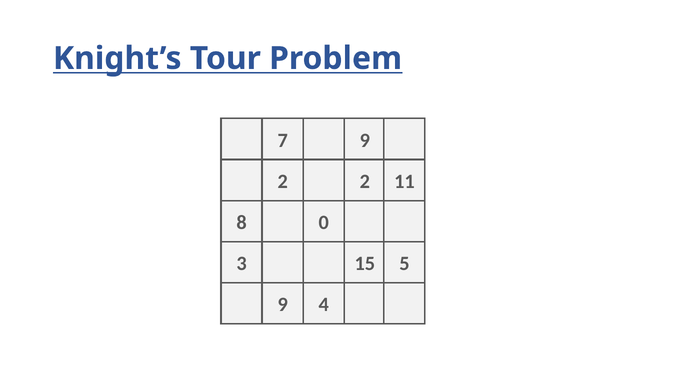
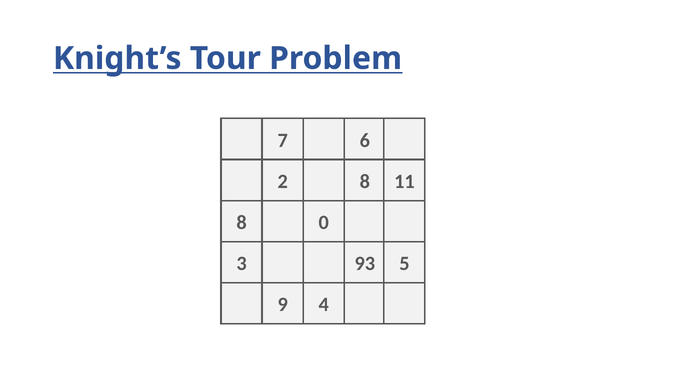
7 9: 9 -> 6
2 2: 2 -> 8
15: 15 -> 93
